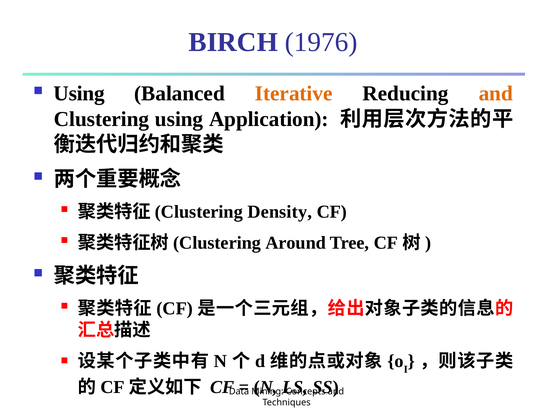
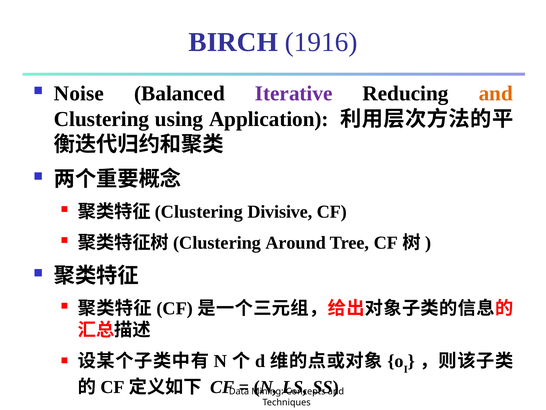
1976: 1976 -> 1916
Using at (79, 93): Using -> Noise
Iterative colour: orange -> purple
Density: Density -> Divisive
